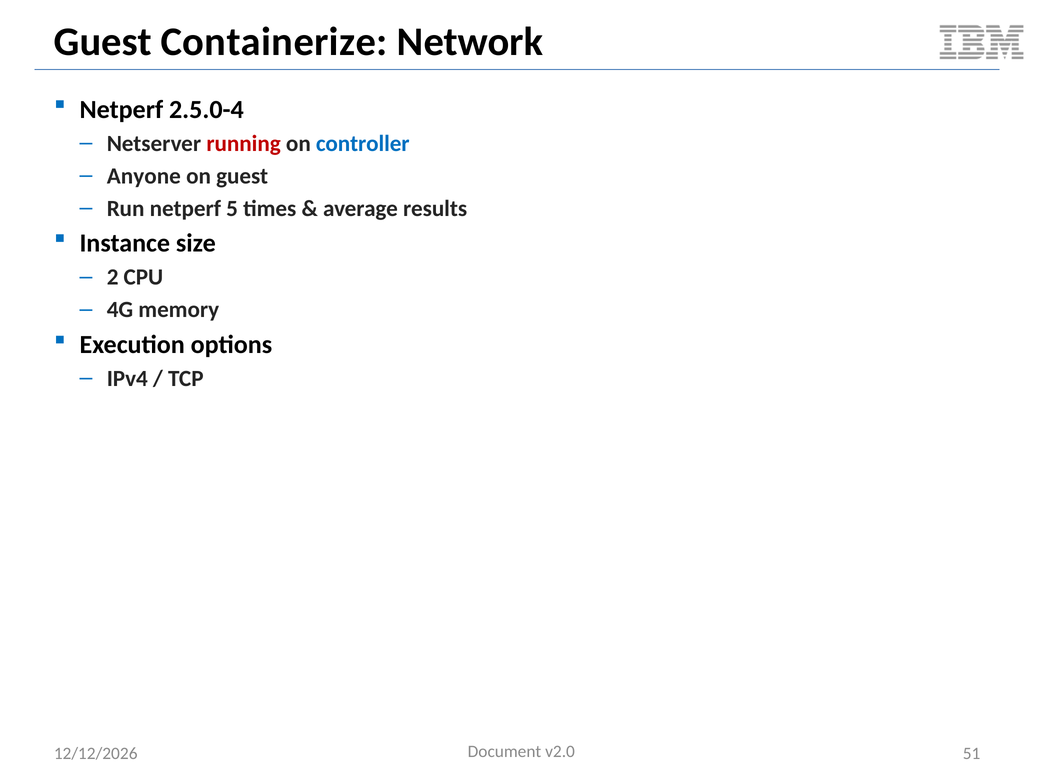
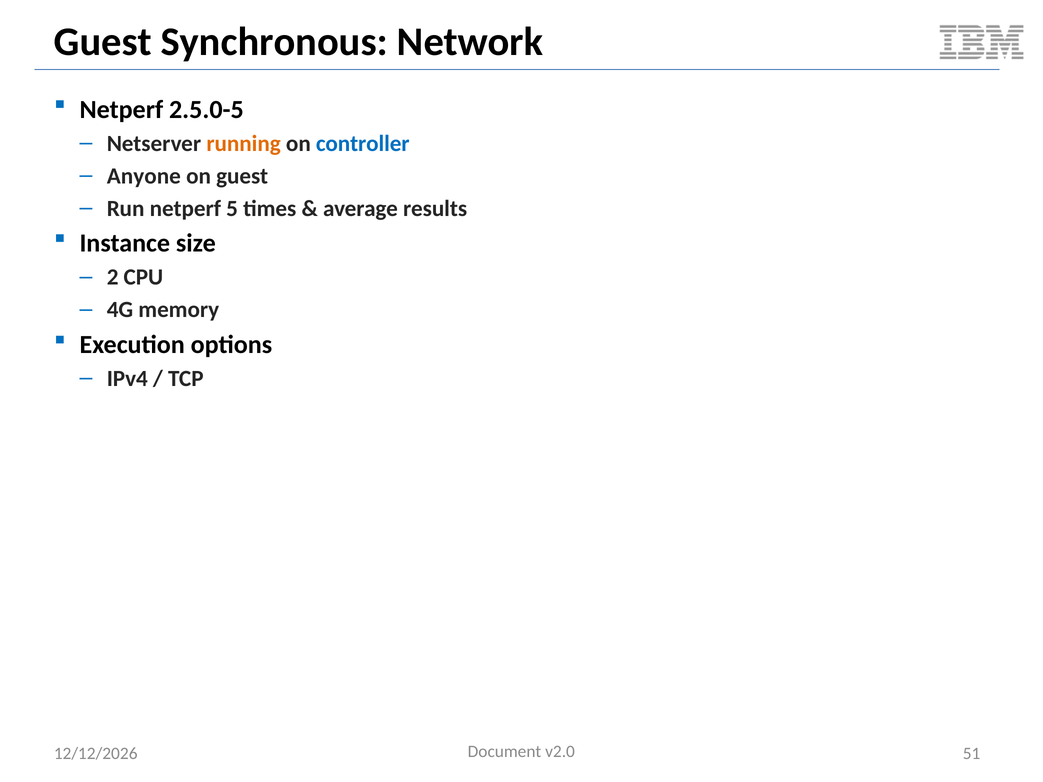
Containerize: Containerize -> Synchronous
2.5.0-4: 2.5.0-4 -> 2.5.0-5
running colour: red -> orange
